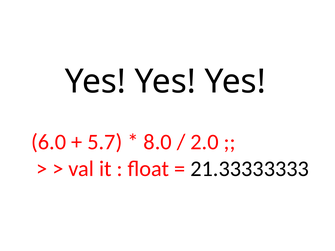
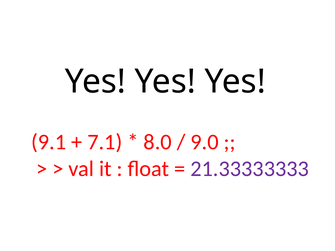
6.0: 6.0 -> 9.1
5.7: 5.7 -> 7.1
2.0: 2.0 -> 9.0
21.33333333 colour: black -> purple
